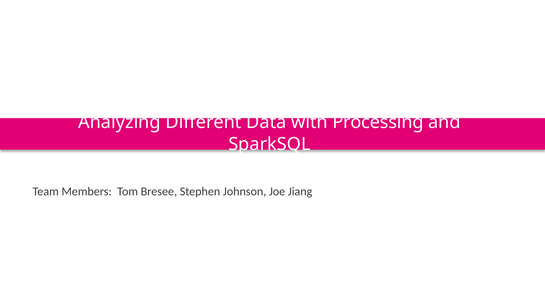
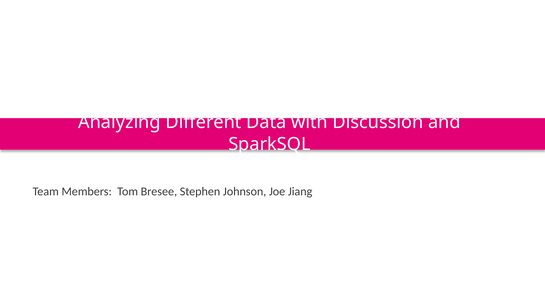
Processing: Processing -> Discussion
